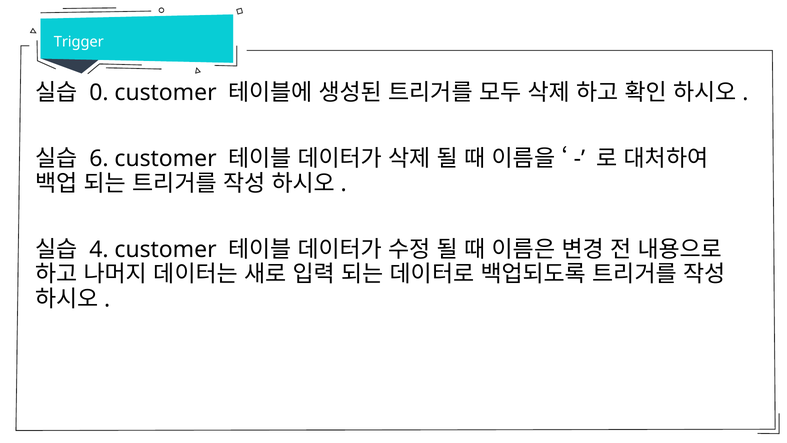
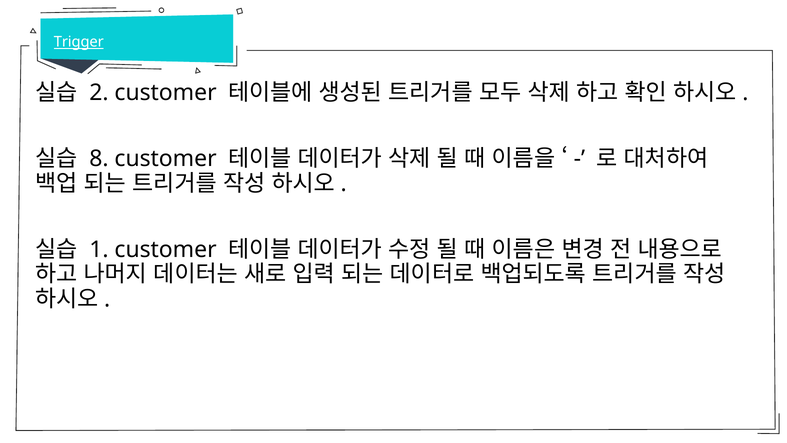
Trigger underline: none -> present
0: 0 -> 2
6: 6 -> 8
4: 4 -> 1
